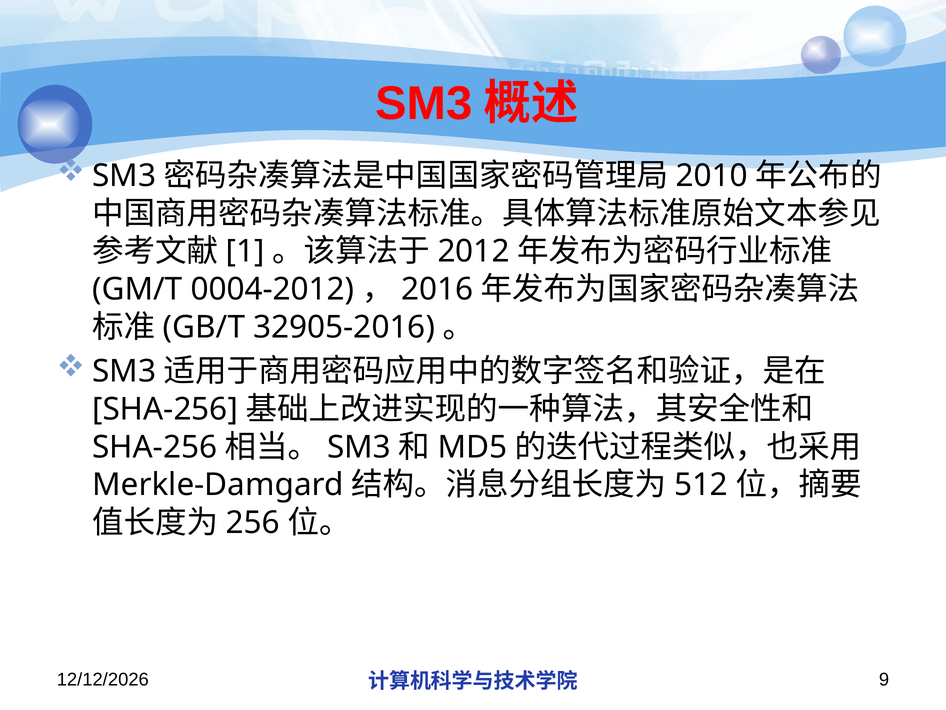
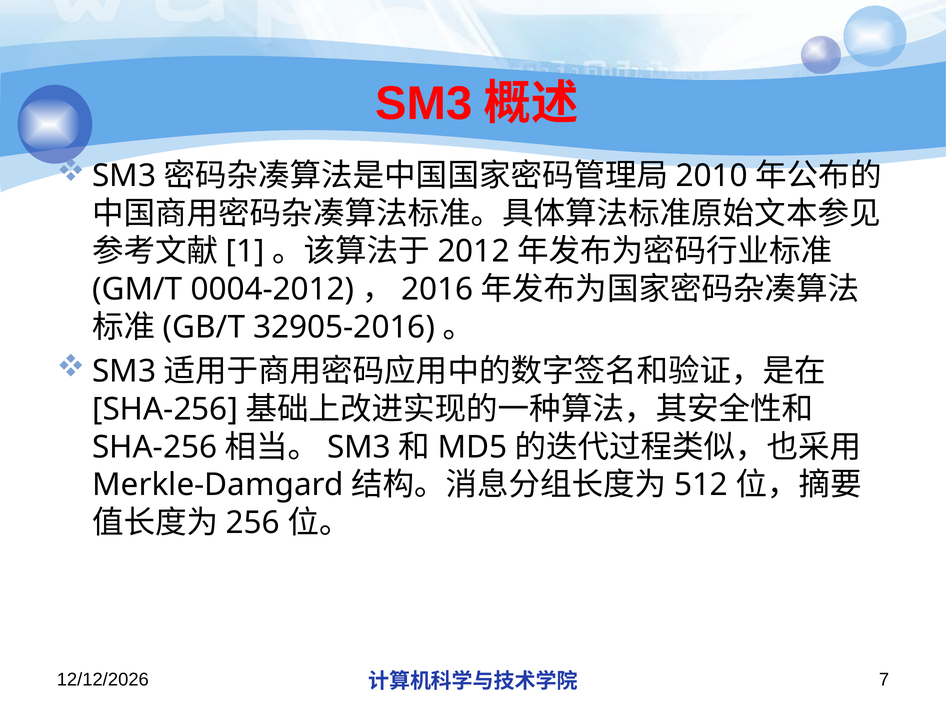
9: 9 -> 7
